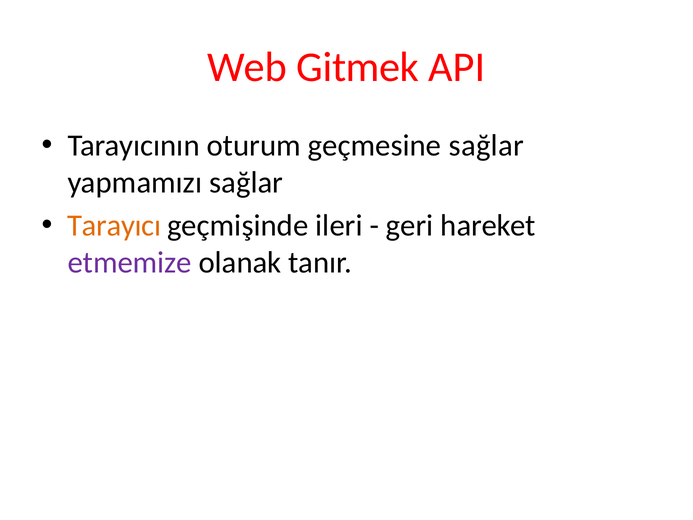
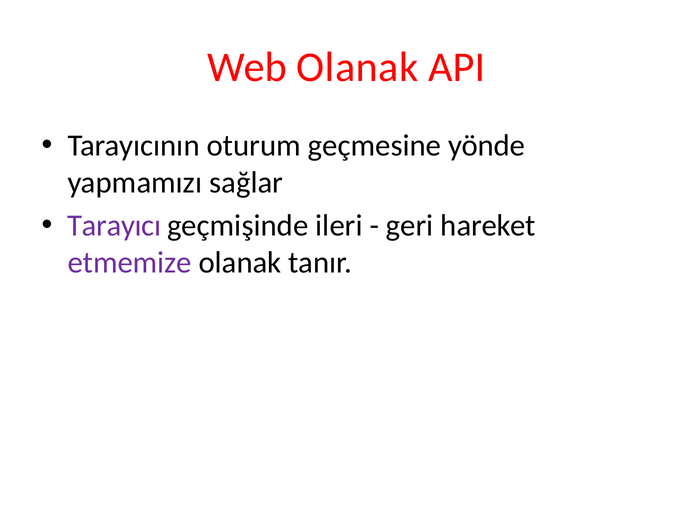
Web Gitmek: Gitmek -> Olanak
geçmesine sağlar: sağlar -> yönde
Tarayıcı colour: orange -> purple
